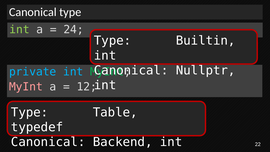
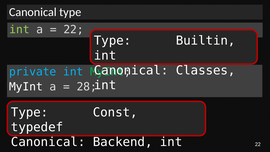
24 at (74, 30): 24 -> 22
Nullptr: Nullptr -> Classes
MyInt at (26, 87) colour: pink -> white
12: 12 -> 28
Table: Table -> Const
